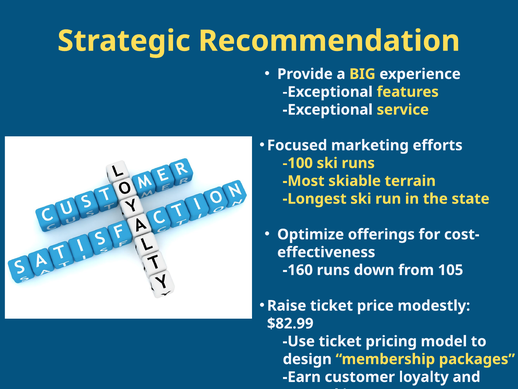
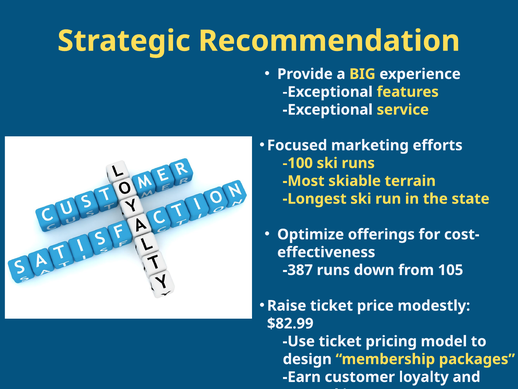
-160: -160 -> -387
